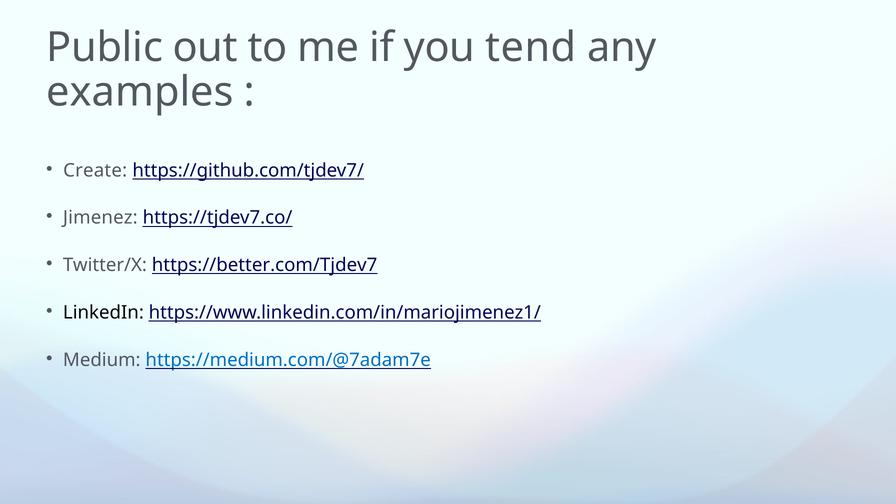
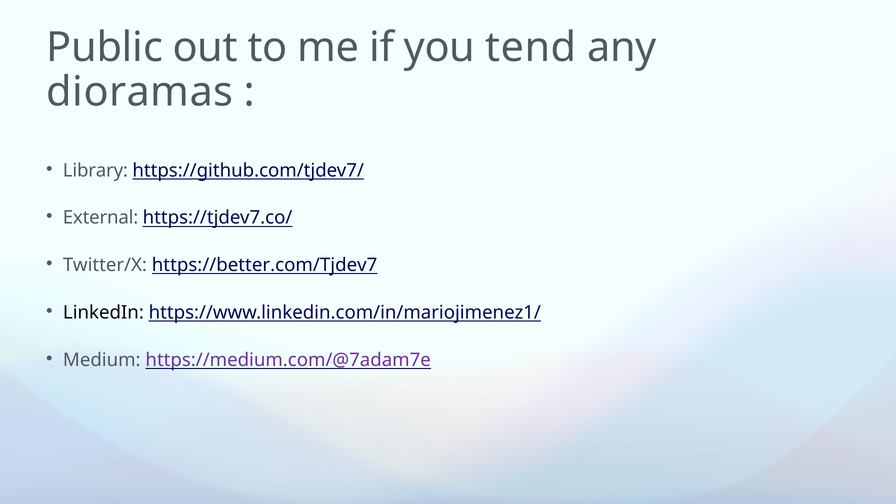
examples: examples -> dioramas
Create: Create -> Library
Jimenez: Jimenez -> External
https://medium.com/@7adam7e colour: blue -> purple
